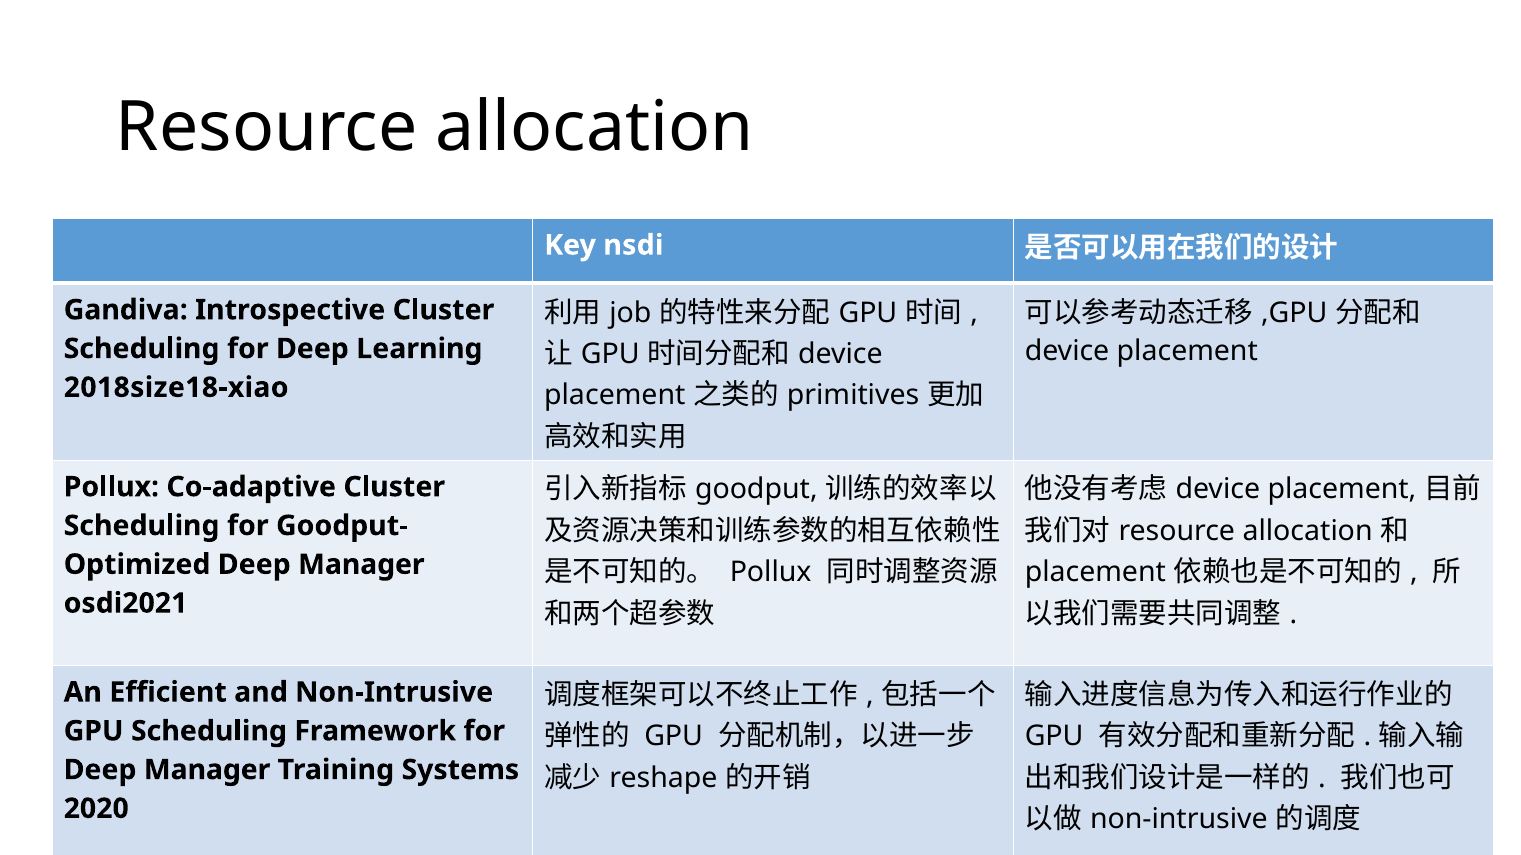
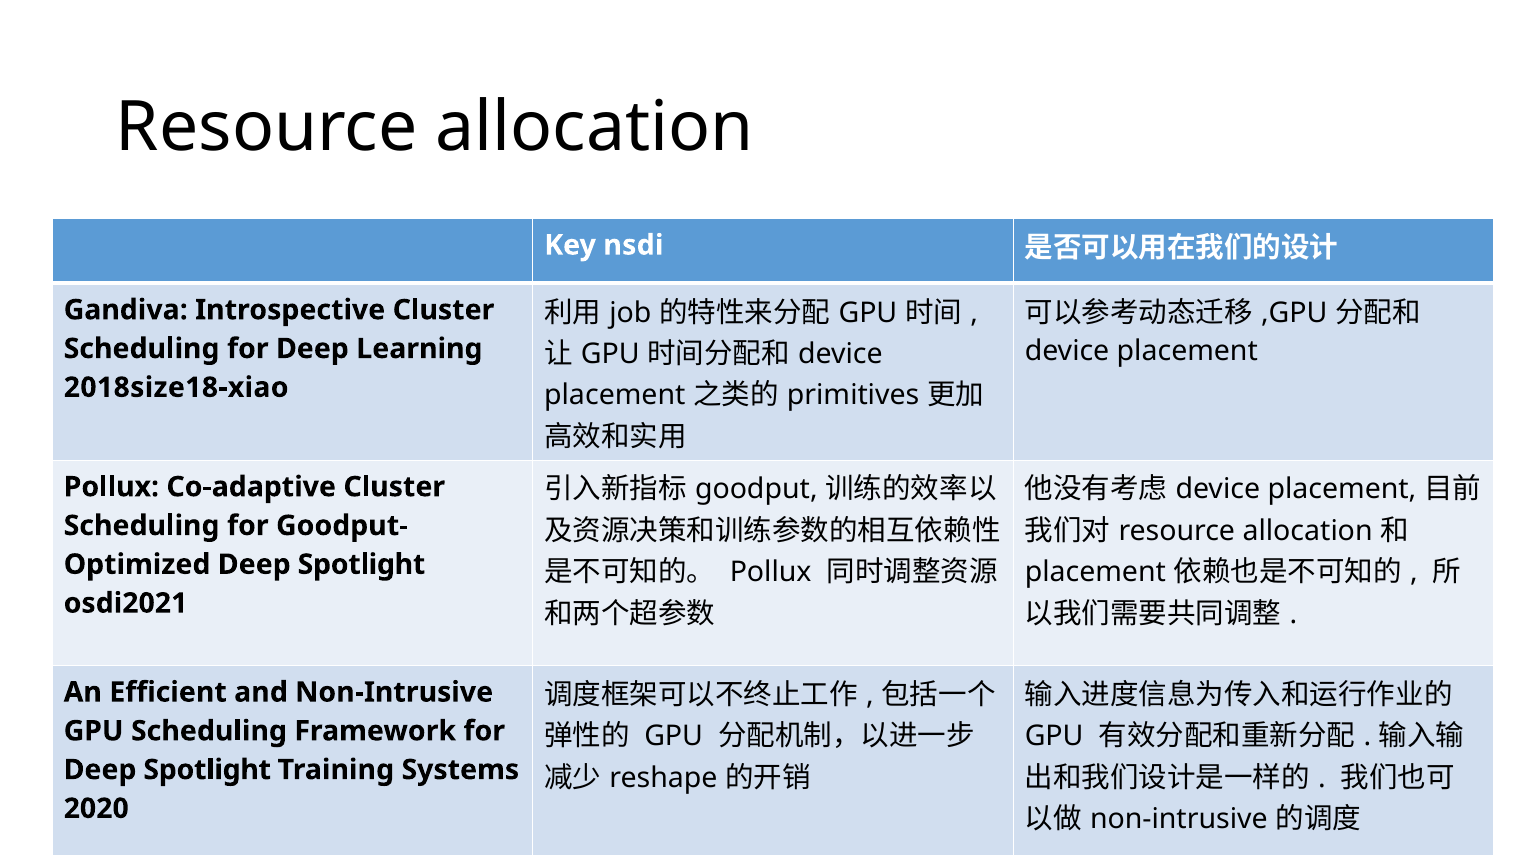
Manager at (361, 565): Manager -> Spotlight
Manager at (207, 770): Manager -> Spotlight
